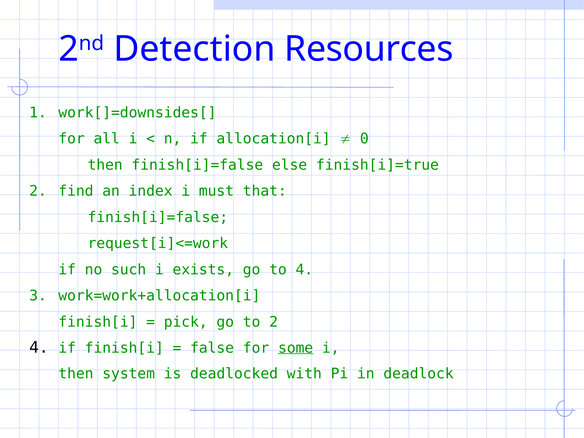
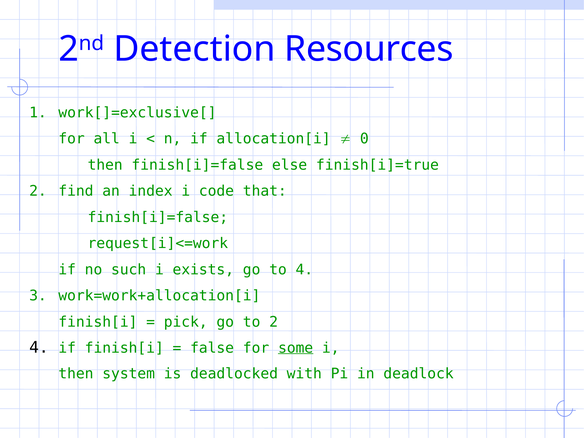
work[]=downsides[: work[]=downsides[ -> work[]=exclusive[
must: must -> code
